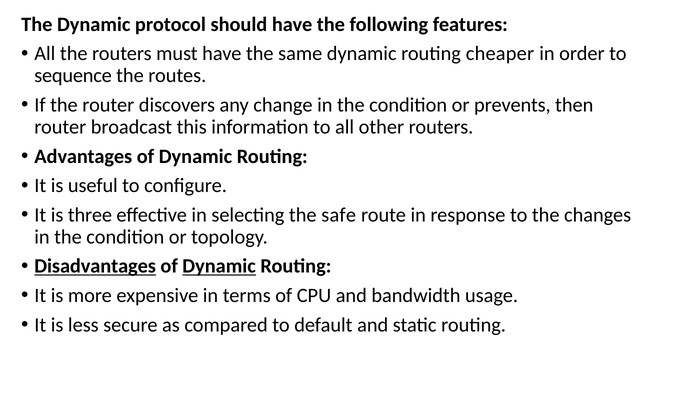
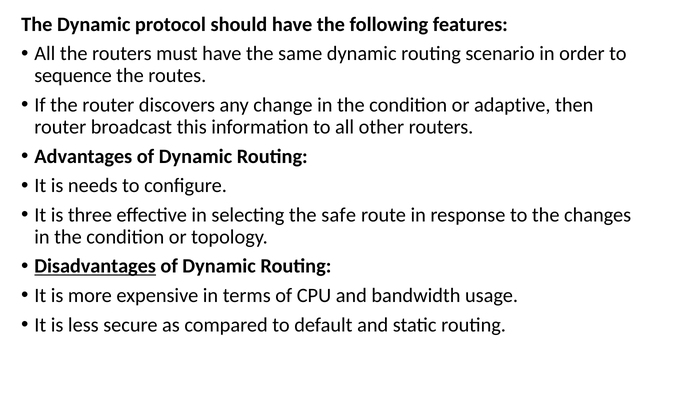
cheaper: cheaper -> scenario
prevents: prevents -> adaptive
useful: useful -> needs
Dynamic at (219, 266) underline: present -> none
